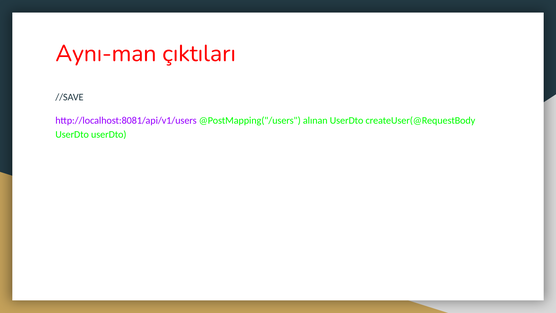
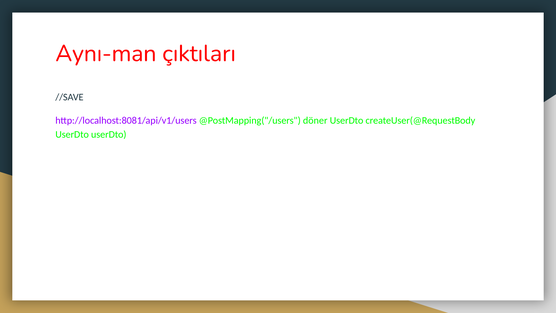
alınan: alınan -> döner
